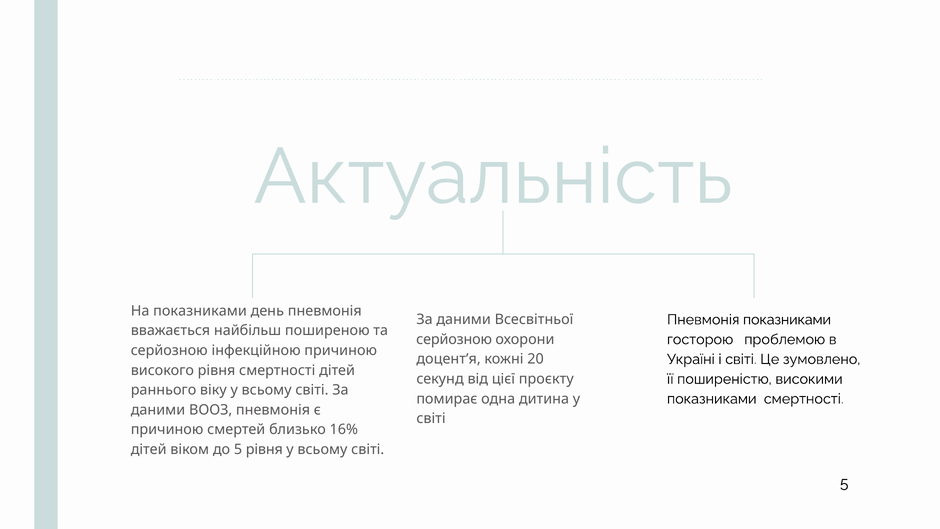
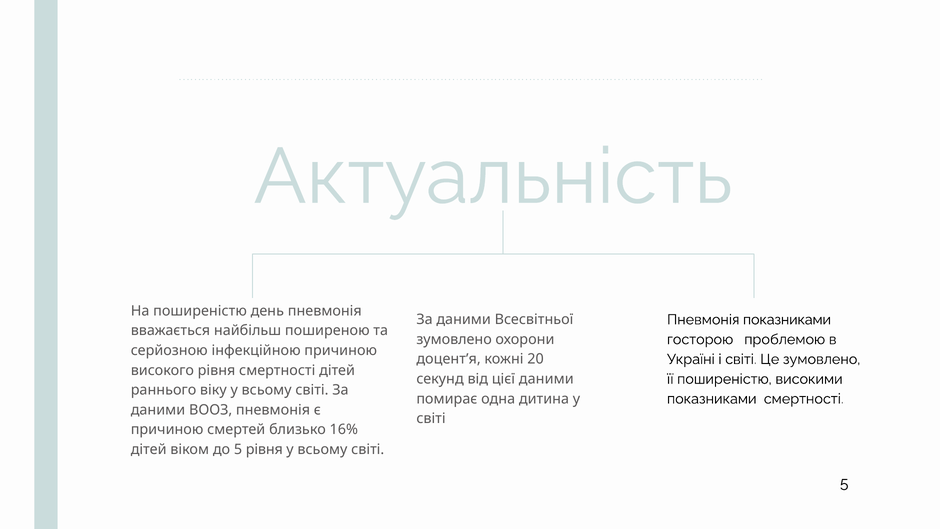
На показниками: показниками -> поширеністю
серйозною at (454, 339): серйозною -> зумовлено
цієї проєкту: проєкту -> даними
